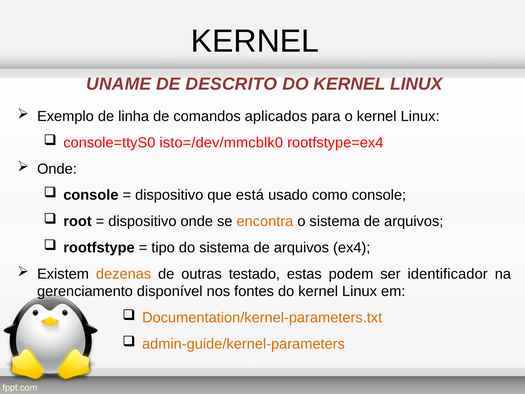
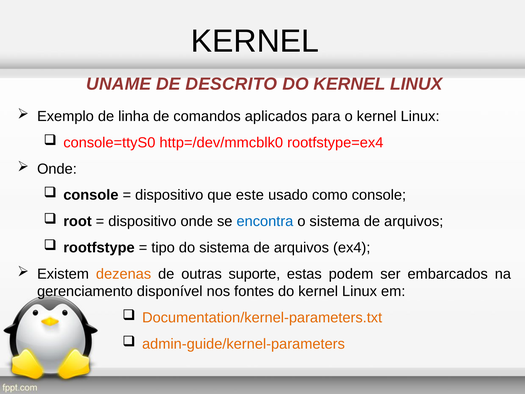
isto=/dev/mmcblk0: isto=/dev/mmcblk0 -> http=/dev/mmcblk0
está: está -> este
encontra colour: orange -> blue
testado: testado -> suporte
identificador: identificador -> embarcados
